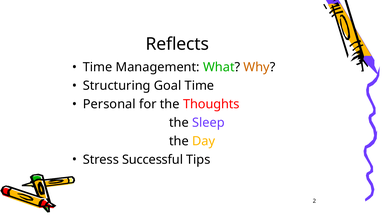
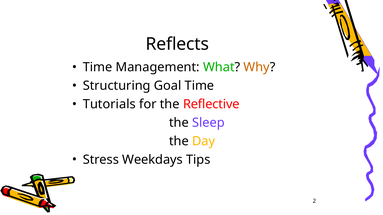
Personal: Personal -> Tutorials
Thoughts: Thoughts -> Reflective
Successful: Successful -> Weekdays
